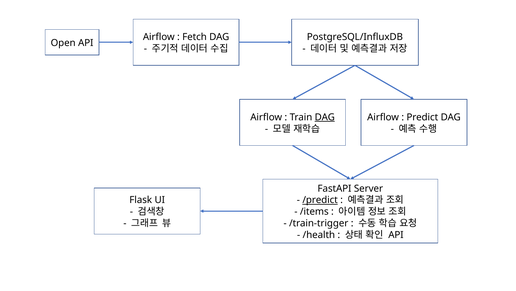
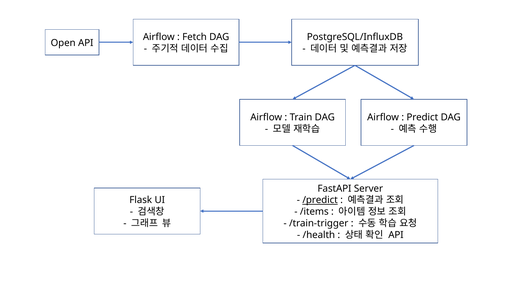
DAG at (325, 117) underline: present -> none
